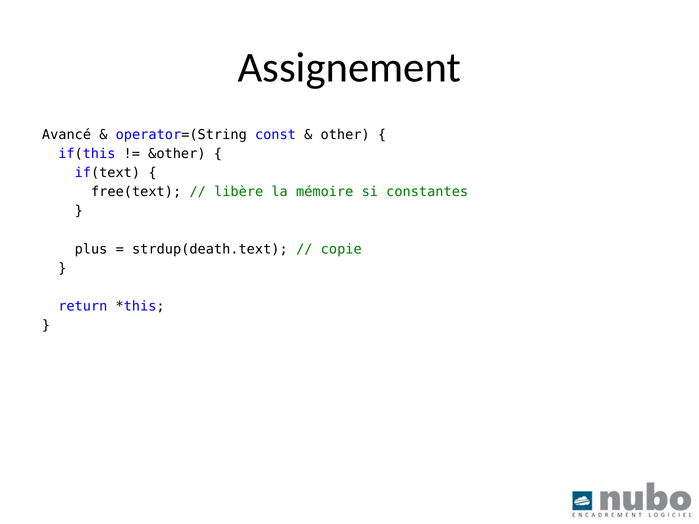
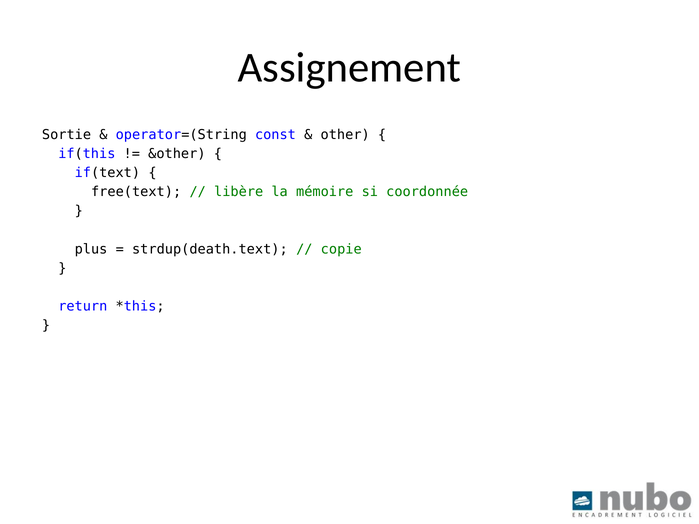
Avancé: Avancé -> Sortie
constantes: constantes -> coordonnée
